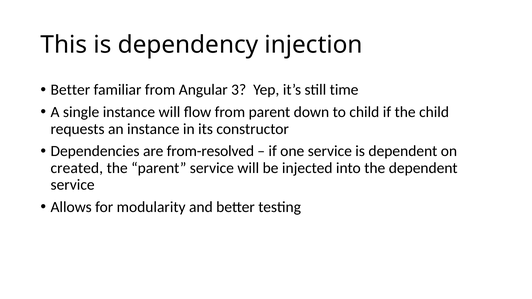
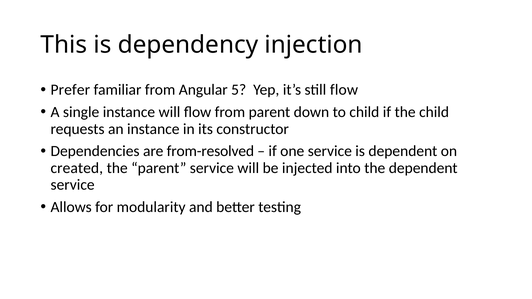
Better at (70, 90): Better -> Prefer
3: 3 -> 5
still time: time -> flow
